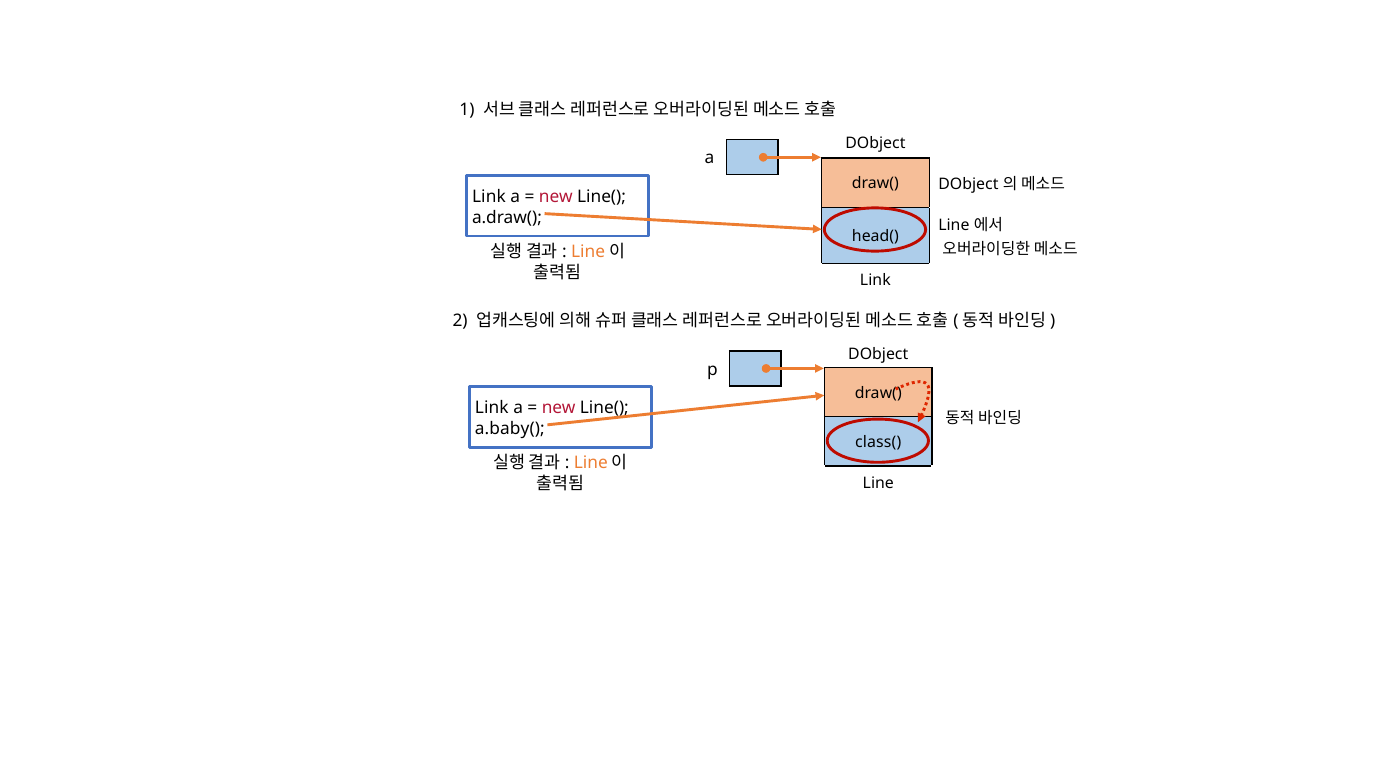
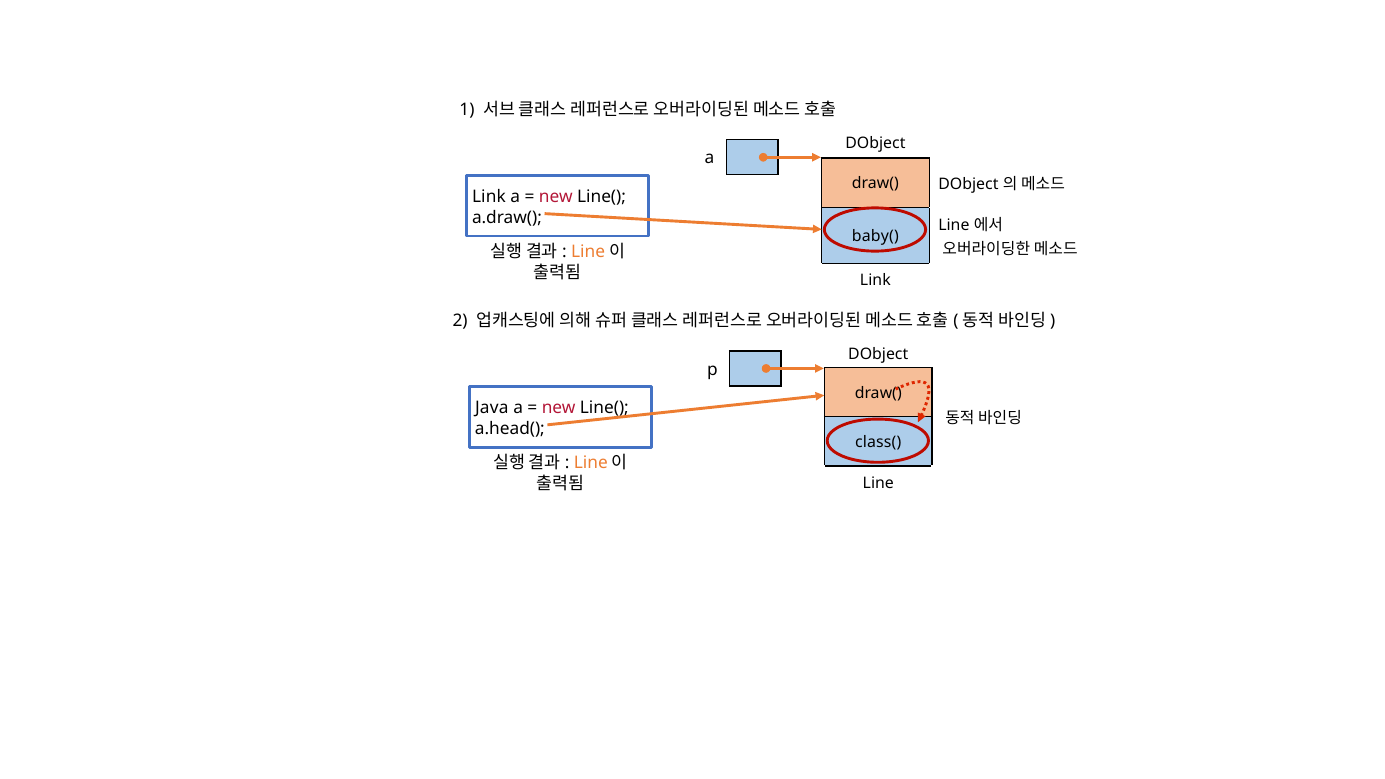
head(: head( -> baby(
Link at (492, 408): Link -> Java
a.baby(: a.baby( -> a.head(
